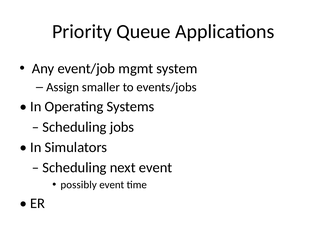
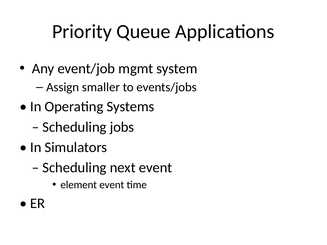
possibly: possibly -> element
